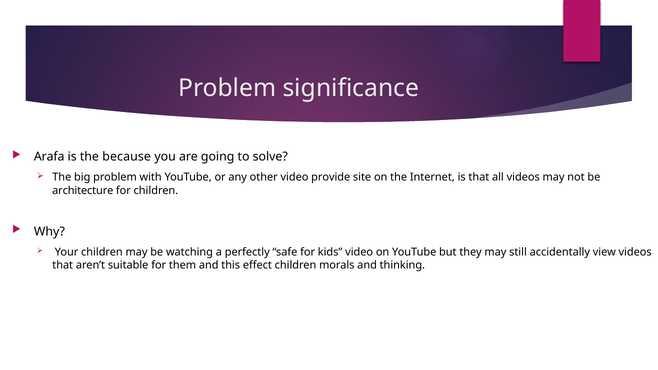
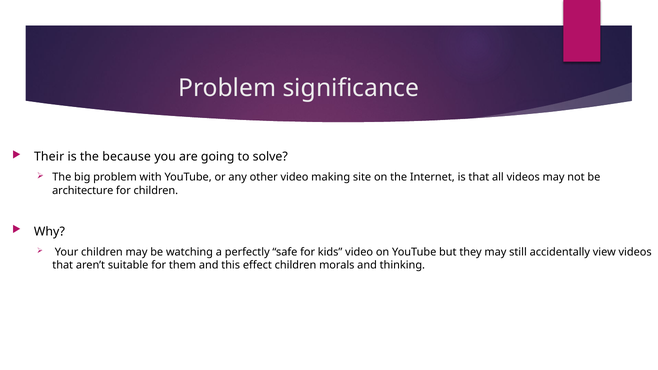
Arafa: Arafa -> Their
provide: provide -> making
